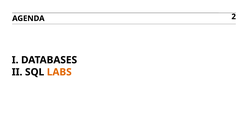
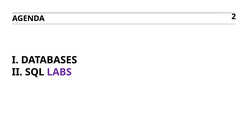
LABS colour: orange -> purple
